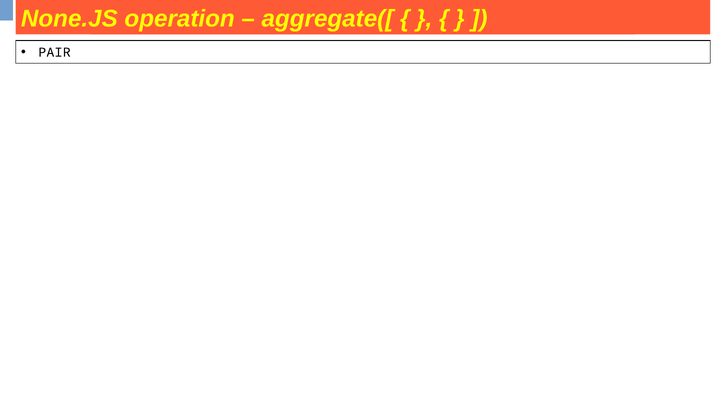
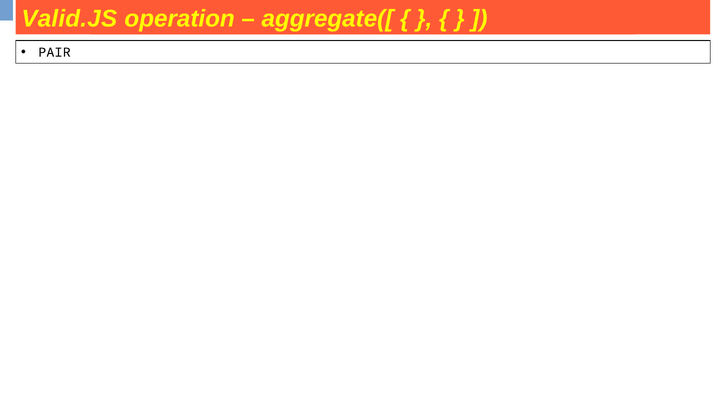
None.JS: None.JS -> Valid.JS
